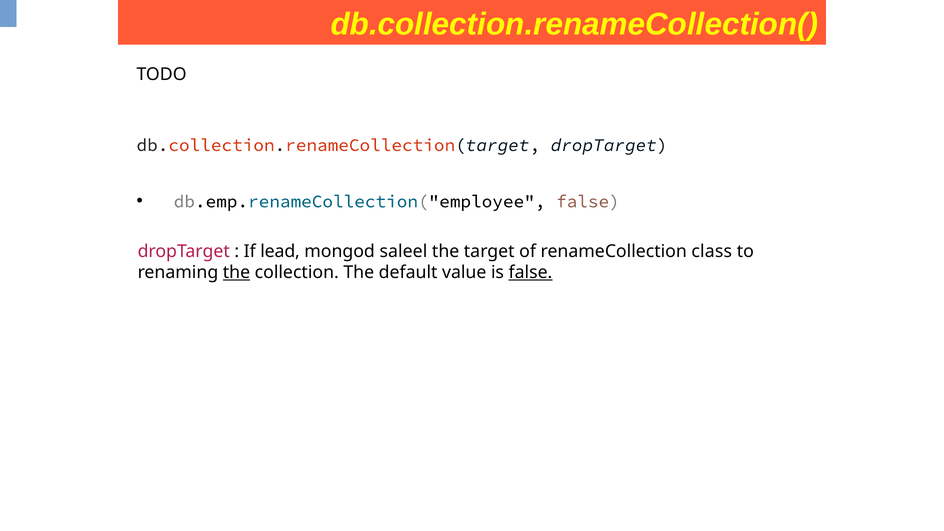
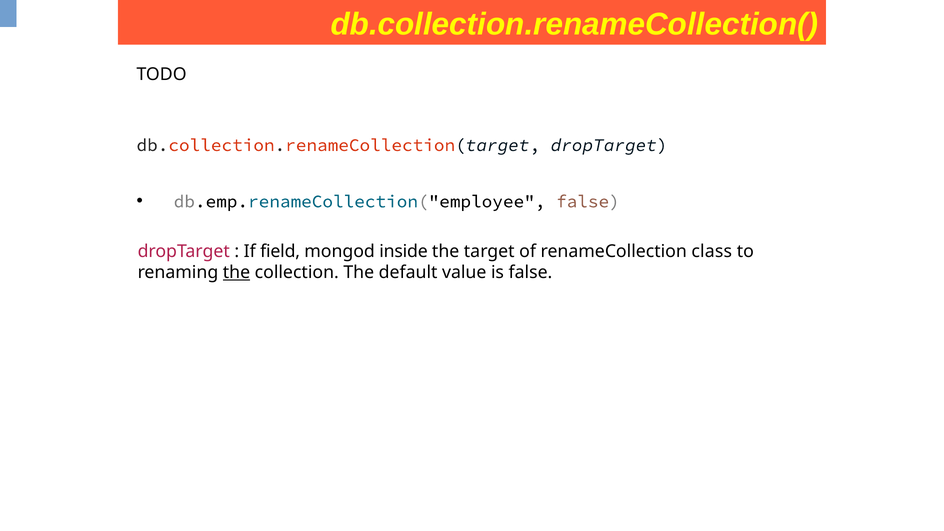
lead: lead -> field
saleel: saleel -> inside
false at (530, 273) underline: present -> none
